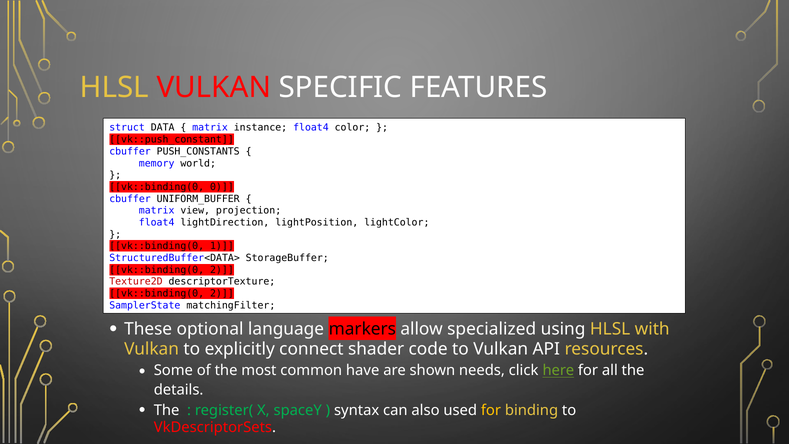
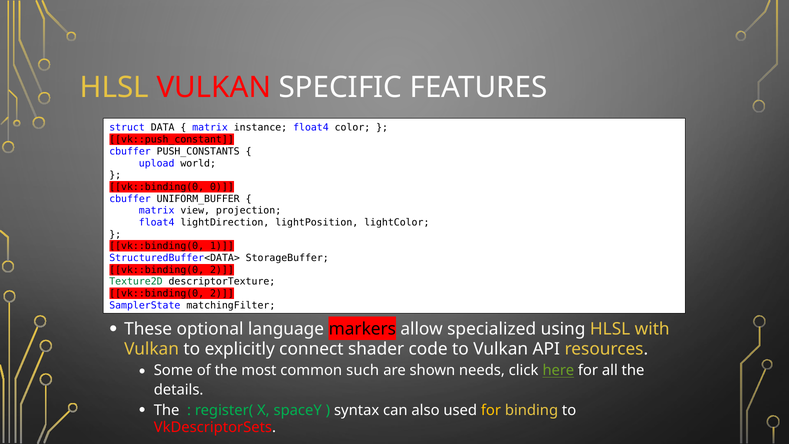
memory: memory -> upload
Texture2D colour: red -> green
have: have -> such
